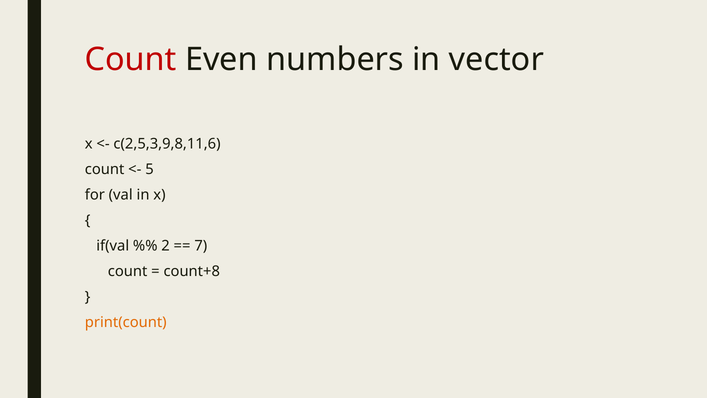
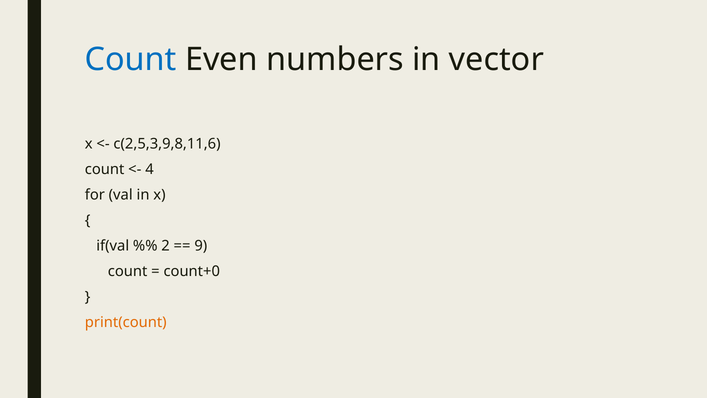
Count at (131, 59) colour: red -> blue
5: 5 -> 4
7: 7 -> 9
count+8: count+8 -> count+0
